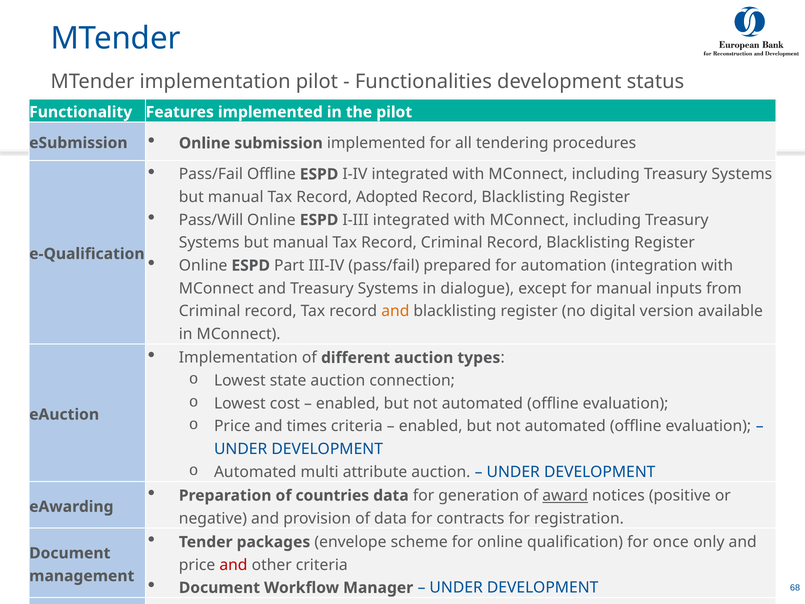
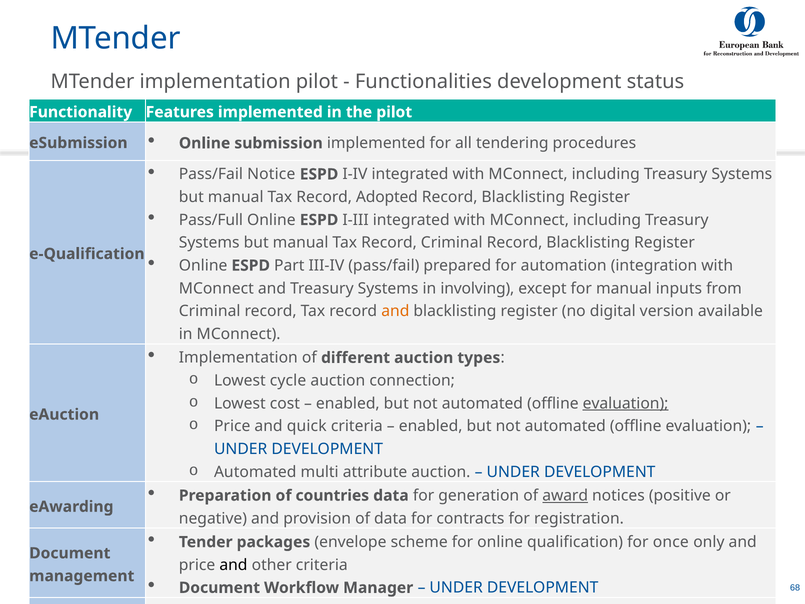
Pass/Fail Offline: Offline -> Notice
Pass/Will: Pass/Will -> Pass/Full
dialogue: dialogue -> involving
state: state -> cycle
evaluation at (626, 403) underline: none -> present
times: times -> quick
and at (233, 565) colour: red -> black
